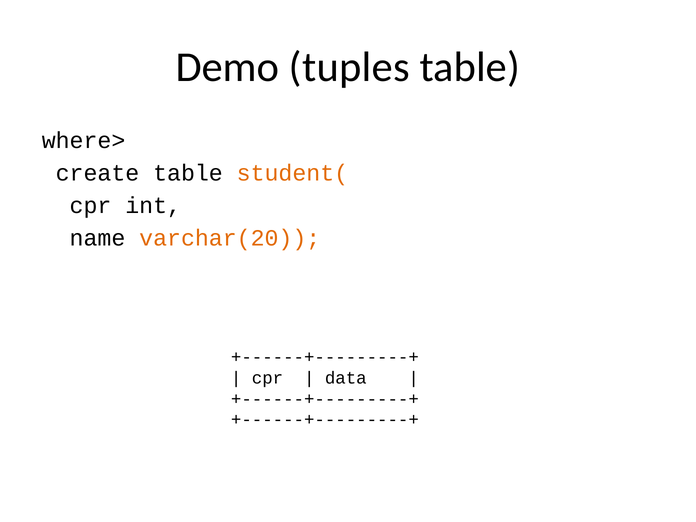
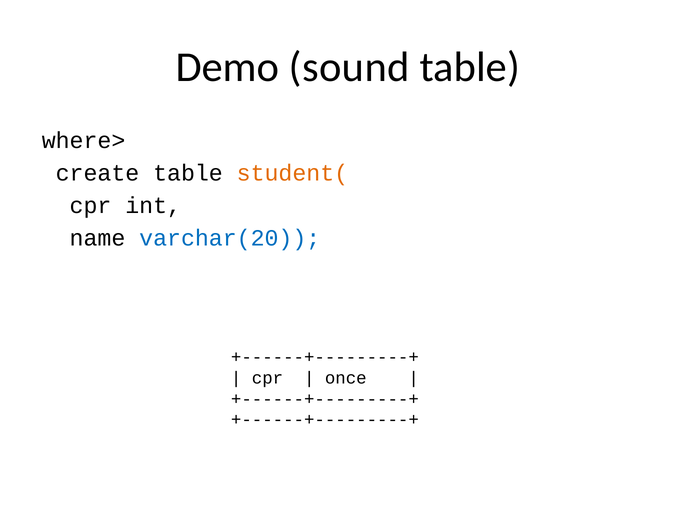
tuples: tuples -> sound
varchar(20 colour: orange -> blue
data: data -> once
